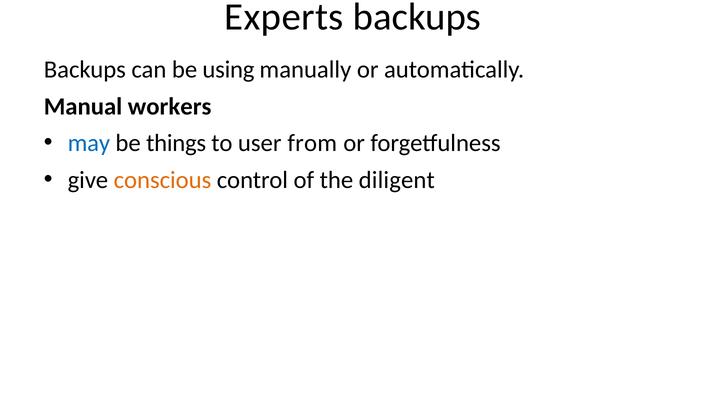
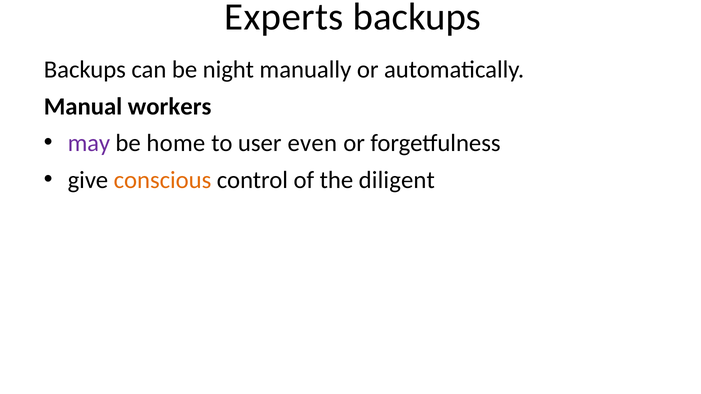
using: using -> night
may colour: blue -> purple
things: things -> home
from: from -> even
